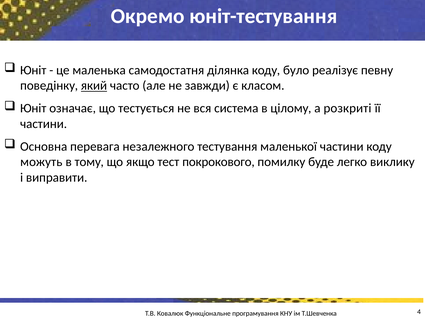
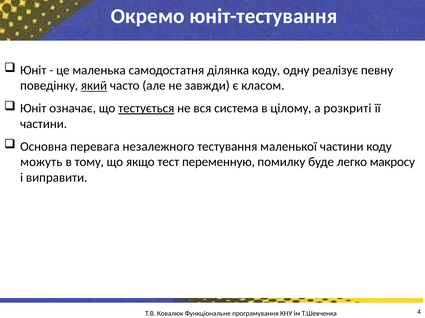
було: було -> одну
тестується underline: none -> present
покрокового: покрокового -> переменную
виклику: виклику -> макросу
